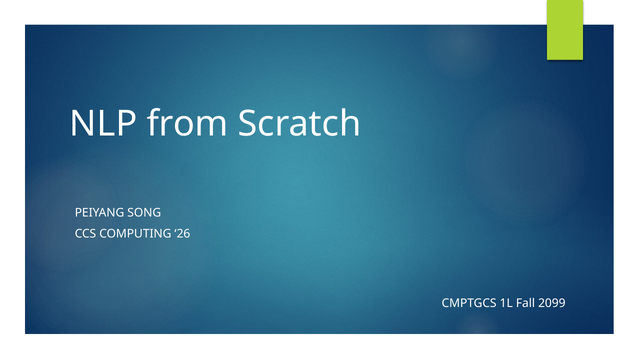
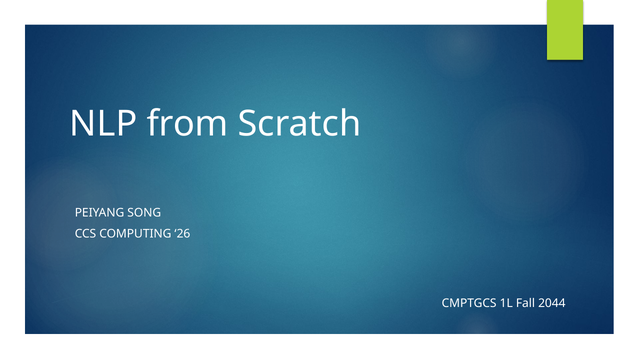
2099: 2099 -> 2044
